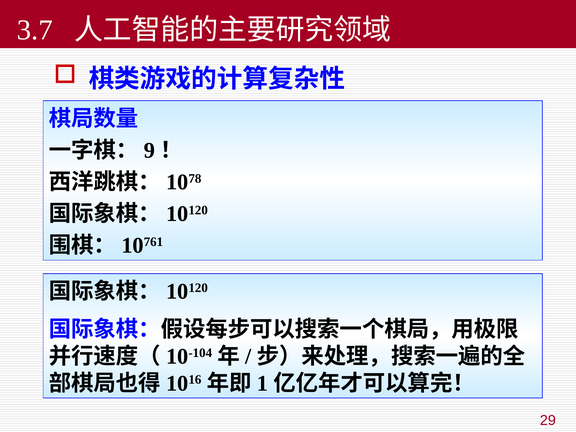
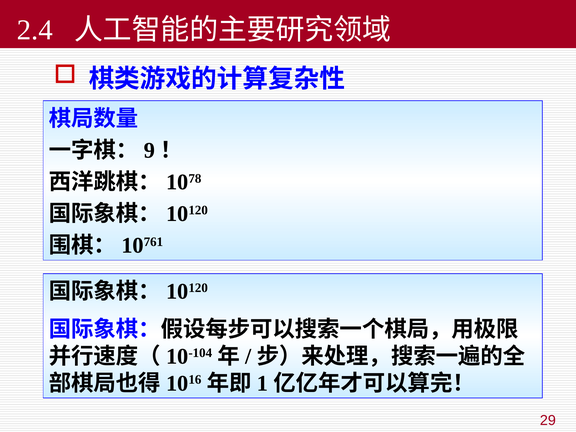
3.7: 3.7 -> 2.4
